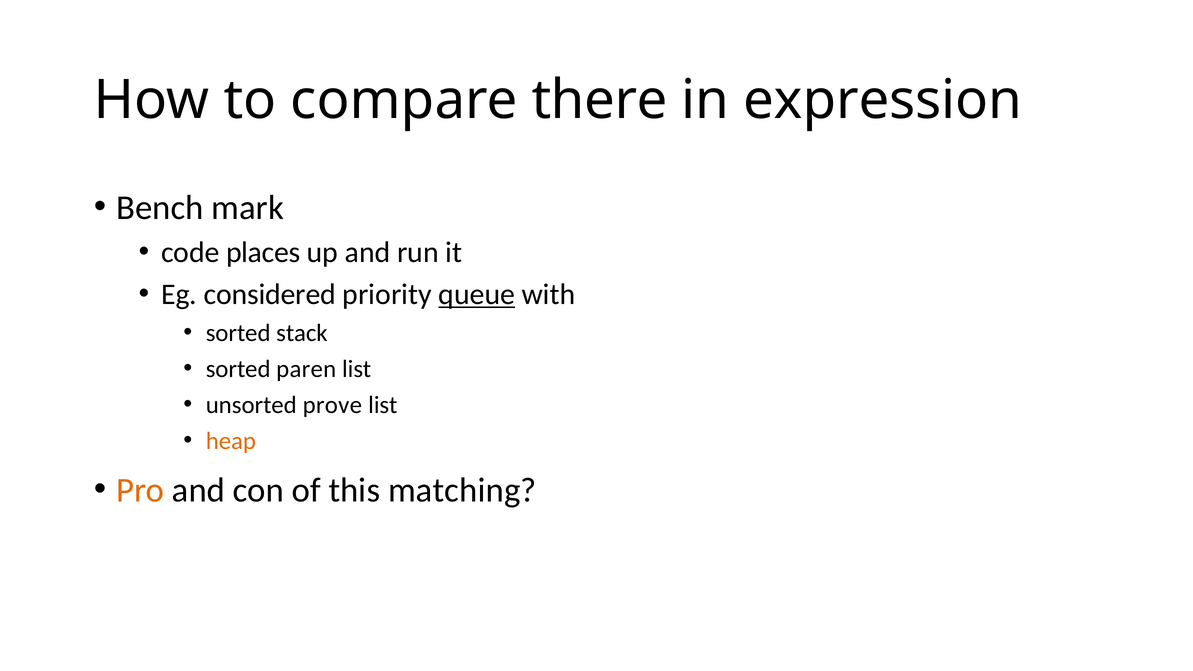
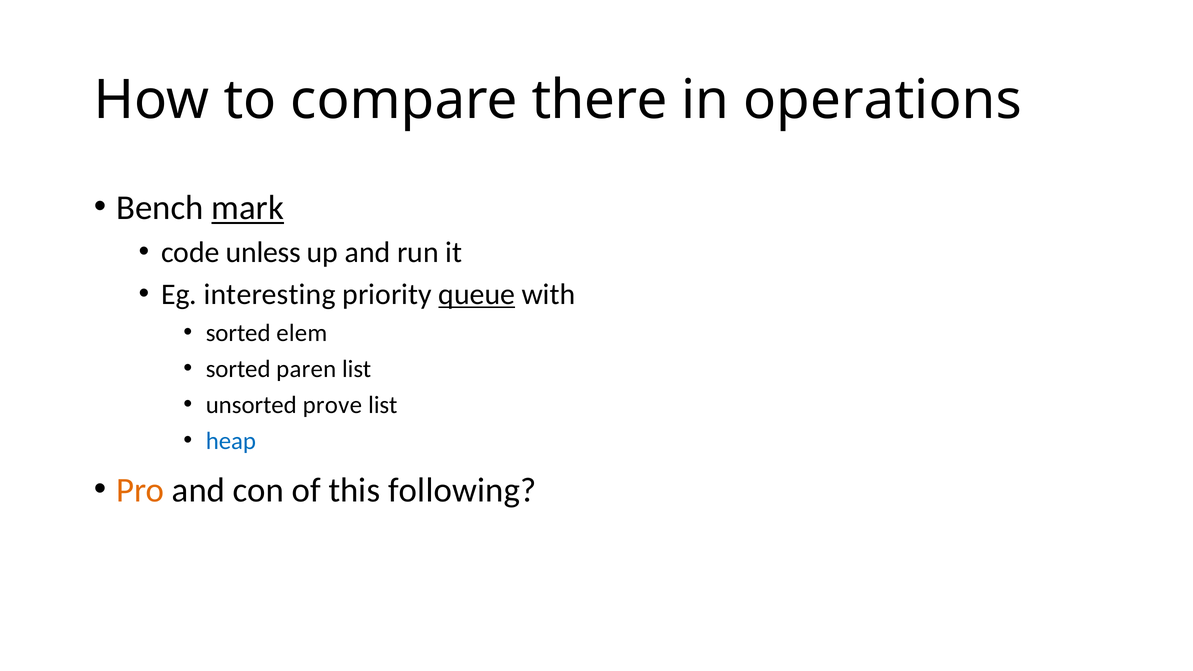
expression: expression -> operations
mark underline: none -> present
places: places -> unless
considered: considered -> interesting
stack: stack -> elem
heap colour: orange -> blue
matching: matching -> following
